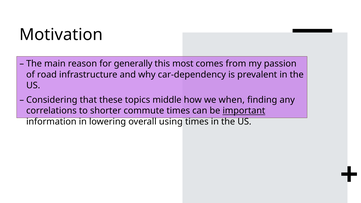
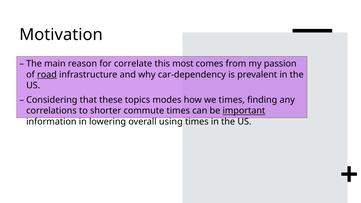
generally: generally -> correlate
road underline: none -> present
middle: middle -> modes
we when: when -> times
